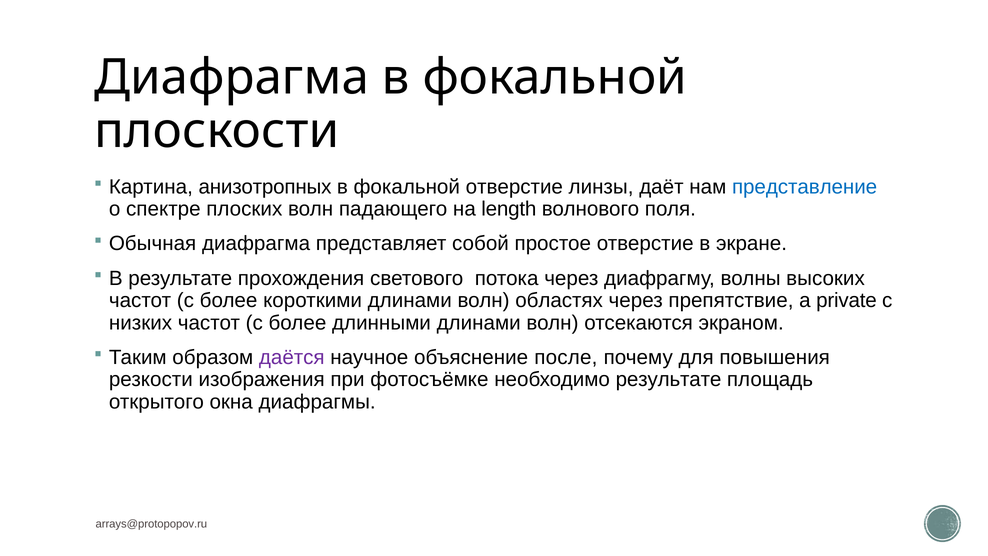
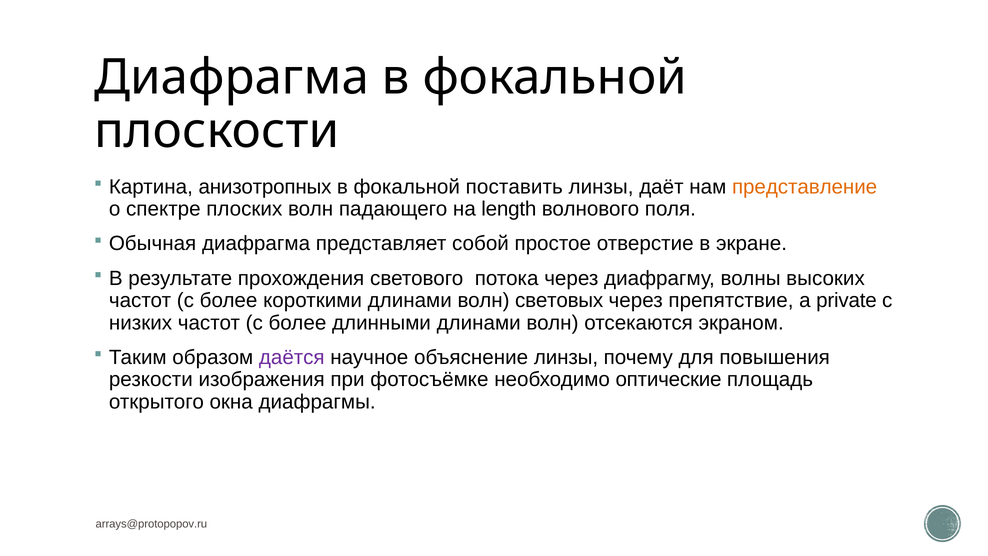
фокальной отверстие: отверстие -> поставить
представление colour: blue -> orange
областях: областях -> световых
объяснение после: после -> линзы
необходимо результате: результате -> оптические
